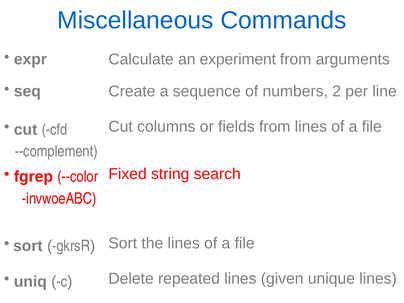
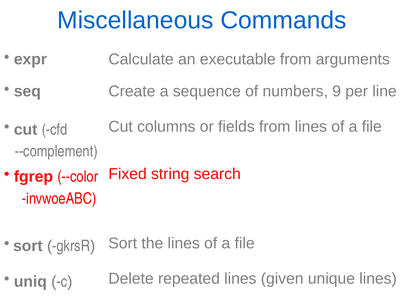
Calculate an experiment: experiment -> executable
2: 2 -> 9
